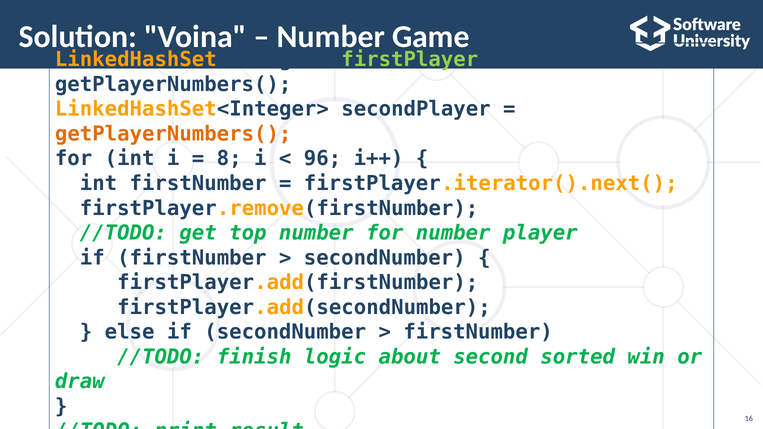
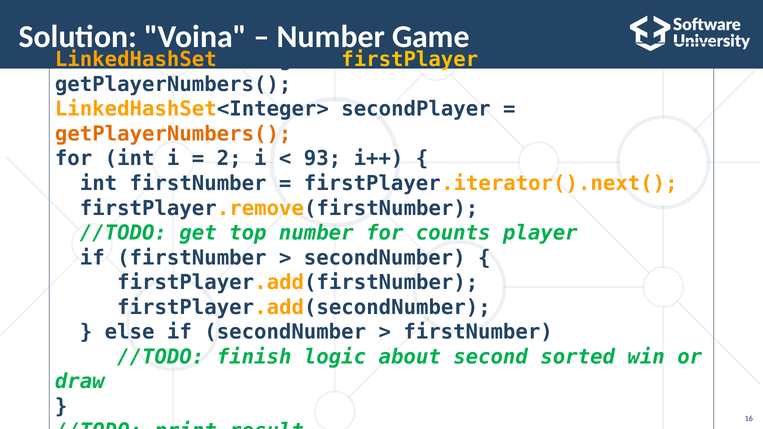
firstPlayer colour: light green -> yellow
8: 8 -> 2
96: 96 -> 93
for number: number -> counts
